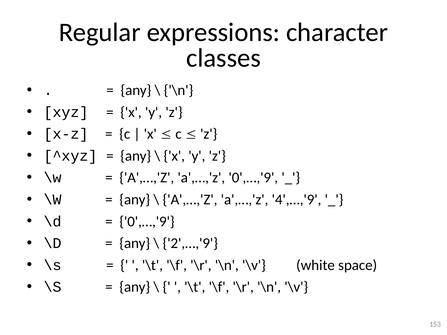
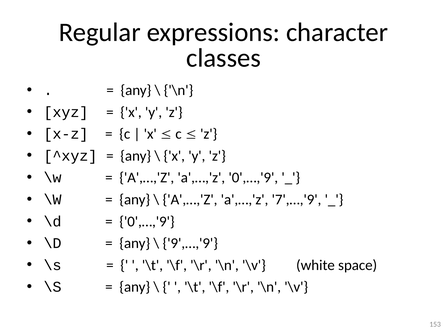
4',…,'9: 4',…,'9 -> 7',…,'9
2',…,'9: 2',…,'9 -> 9',…,'9
